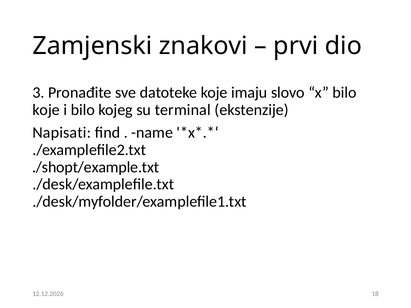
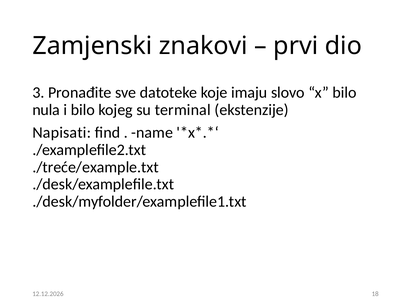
koje at (46, 110): koje -> nula
./shopt/example.txt: ./shopt/example.txt -> ./treće/example.txt
